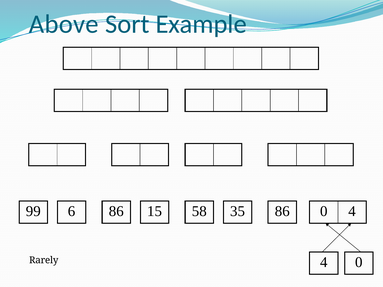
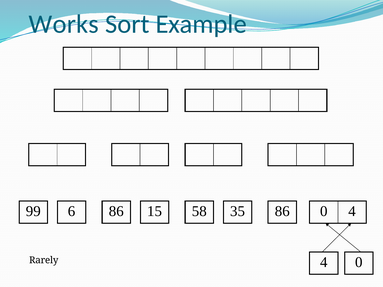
Above: Above -> Works
